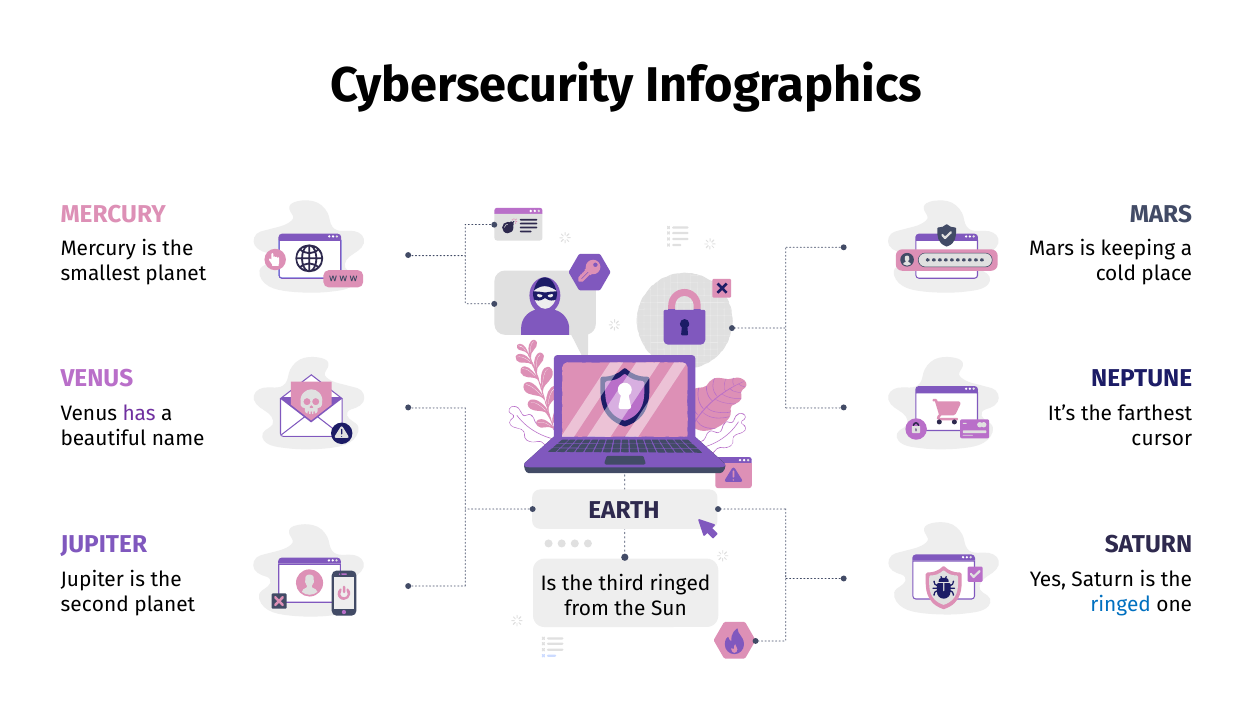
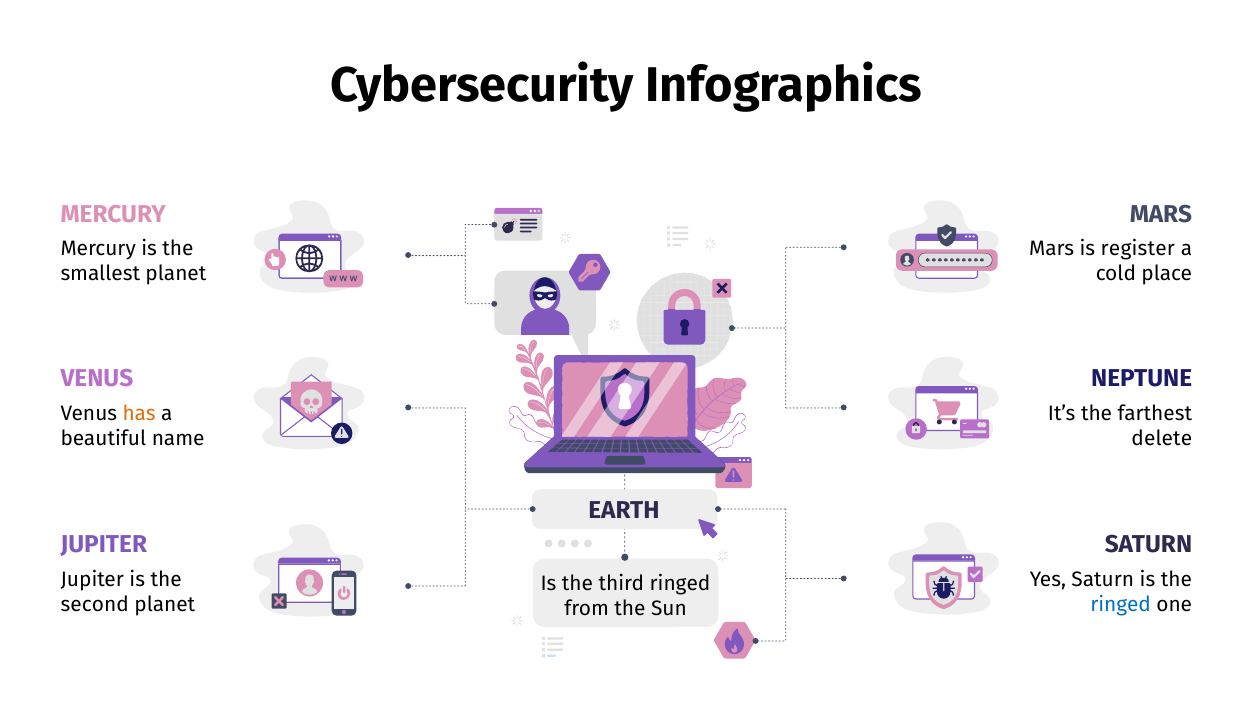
keeping: keeping -> register
has colour: purple -> orange
cursor: cursor -> delete
